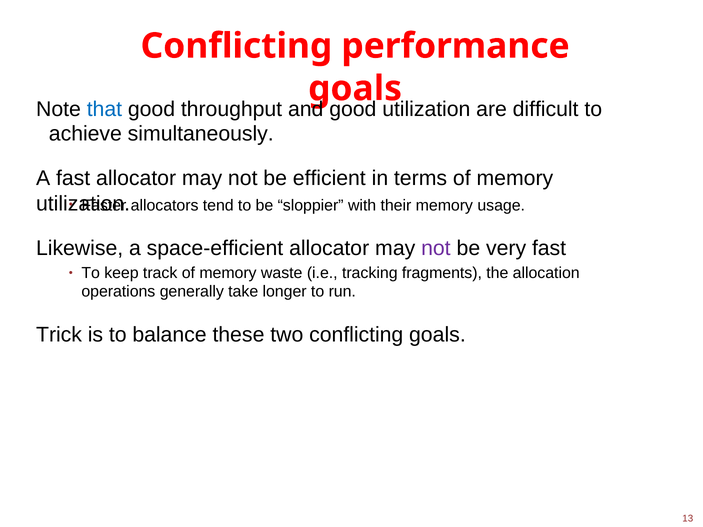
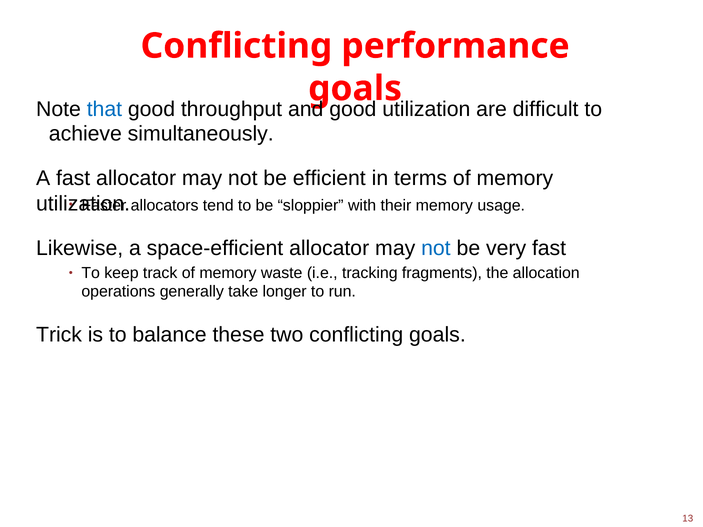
not at (436, 248) colour: purple -> blue
